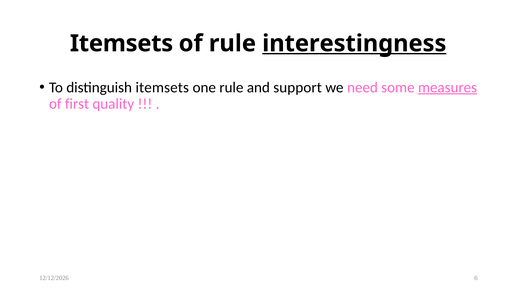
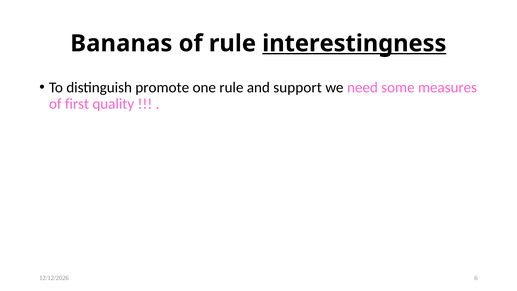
Itemsets at (122, 43): Itemsets -> Bananas
distinguish itemsets: itemsets -> promote
measures underline: present -> none
